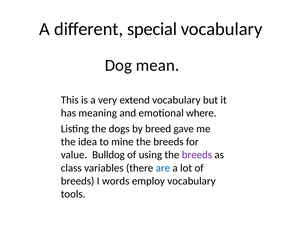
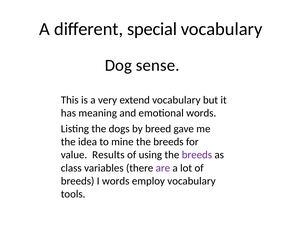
mean: mean -> sense
emotional where: where -> words
Bulldog: Bulldog -> Results
are colour: blue -> purple
